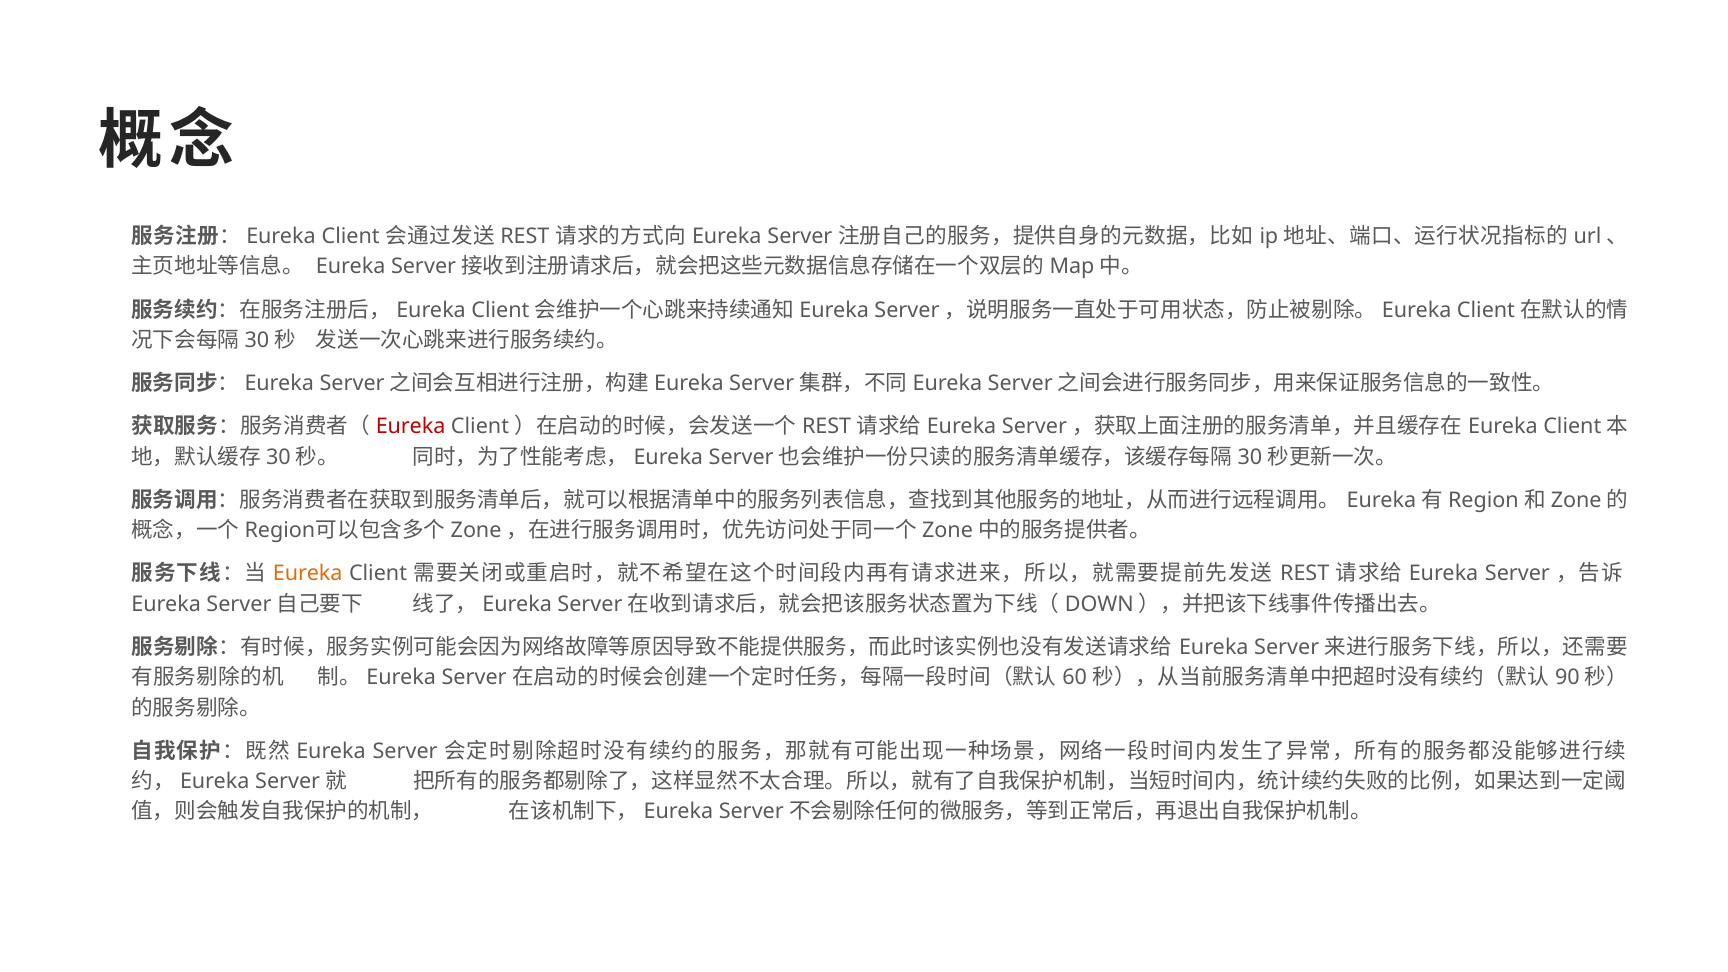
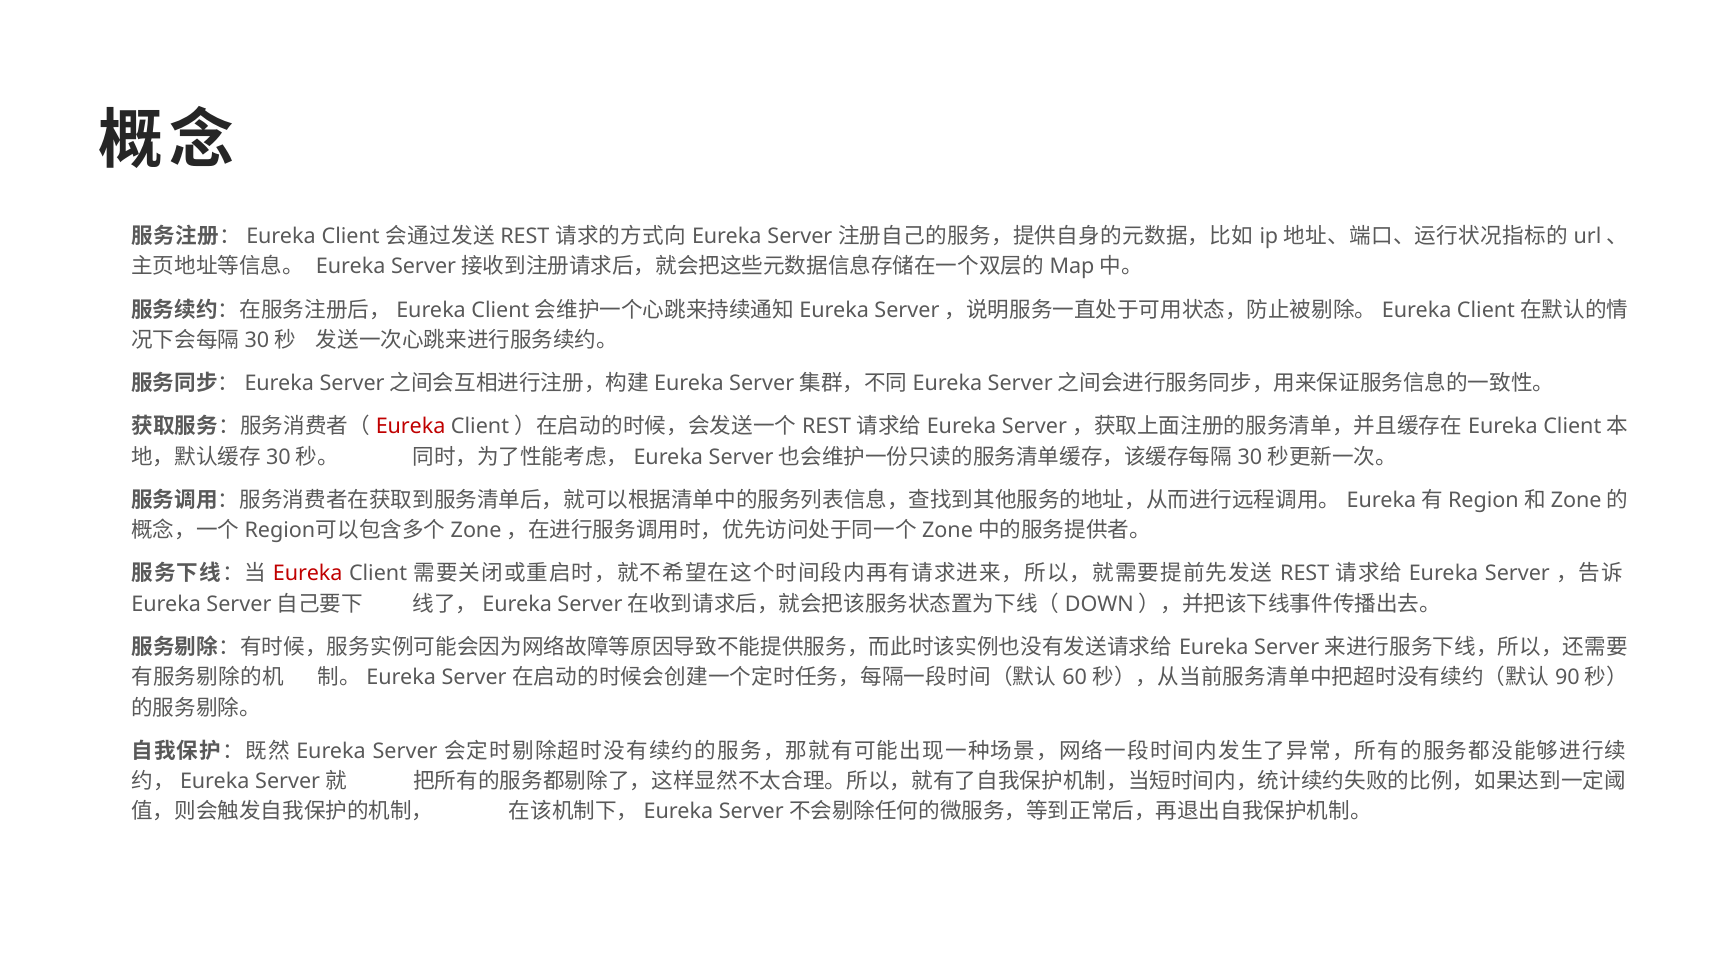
Eureka at (308, 574) colour: orange -> red
